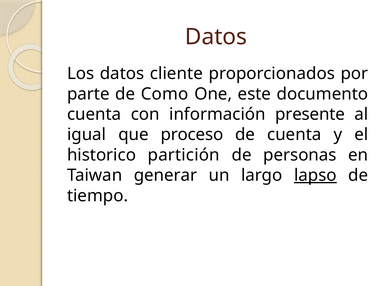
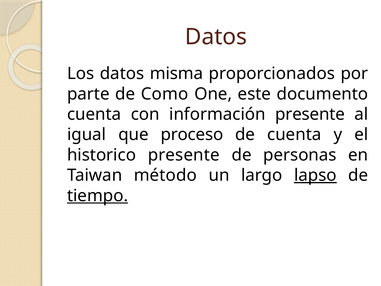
cliente: cliente -> misma
historico partición: partición -> presente
generar: generar -> método
tiempo underline: none -> present
